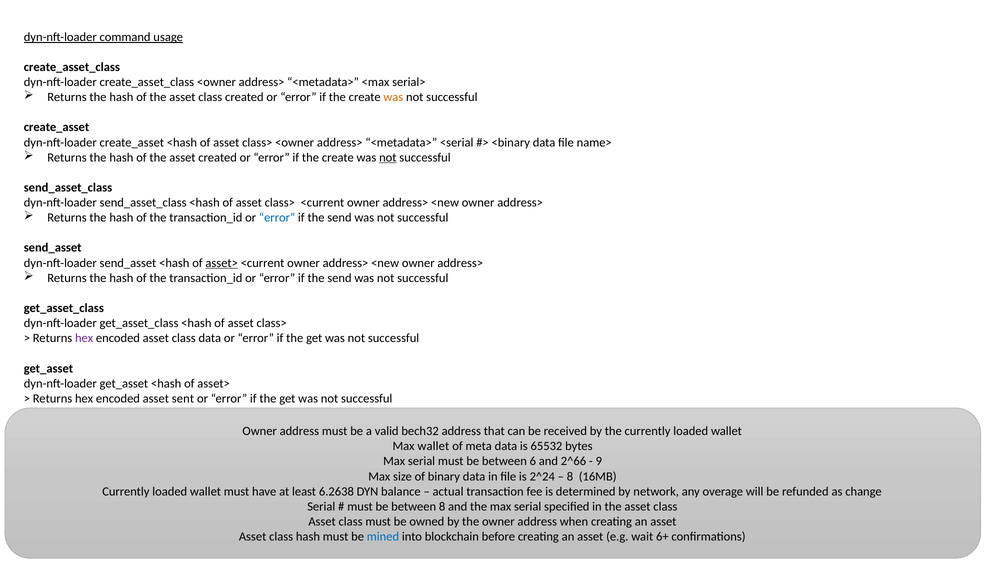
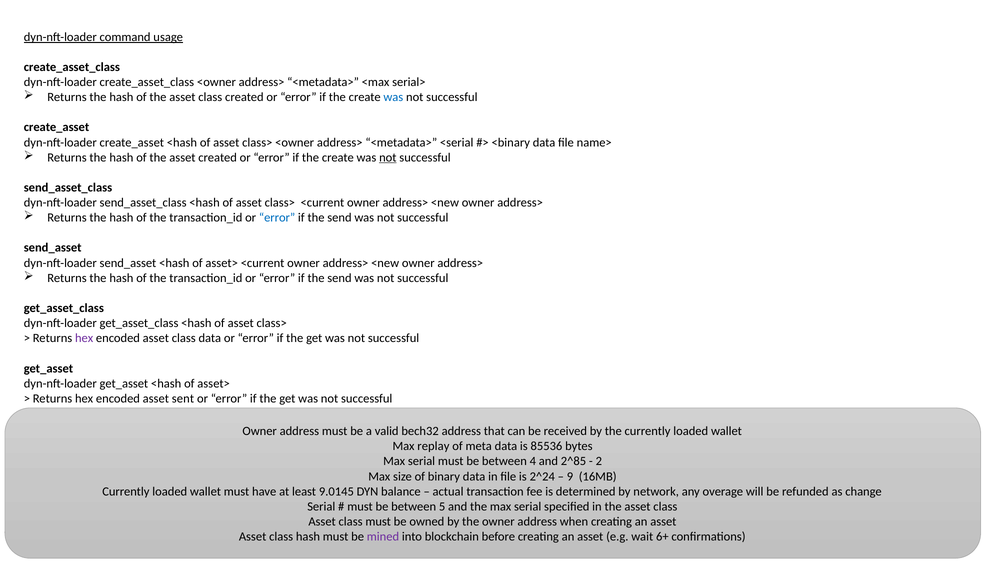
was at (393, 97) colour: orange -> blue
asset> at (222, 263) underline: present -> none
Max wallet: wallet -> replay
65532: 65532 -> 85536
6: 6 -> 4
2^66: 2^66 -> 2^85
9: 9 -> 2
8 at (570, 476): 8 -> 9
6.2638: 6.2638 -> 9.0145
between 8: 8 -> 5
mined colour: blue -> purple
